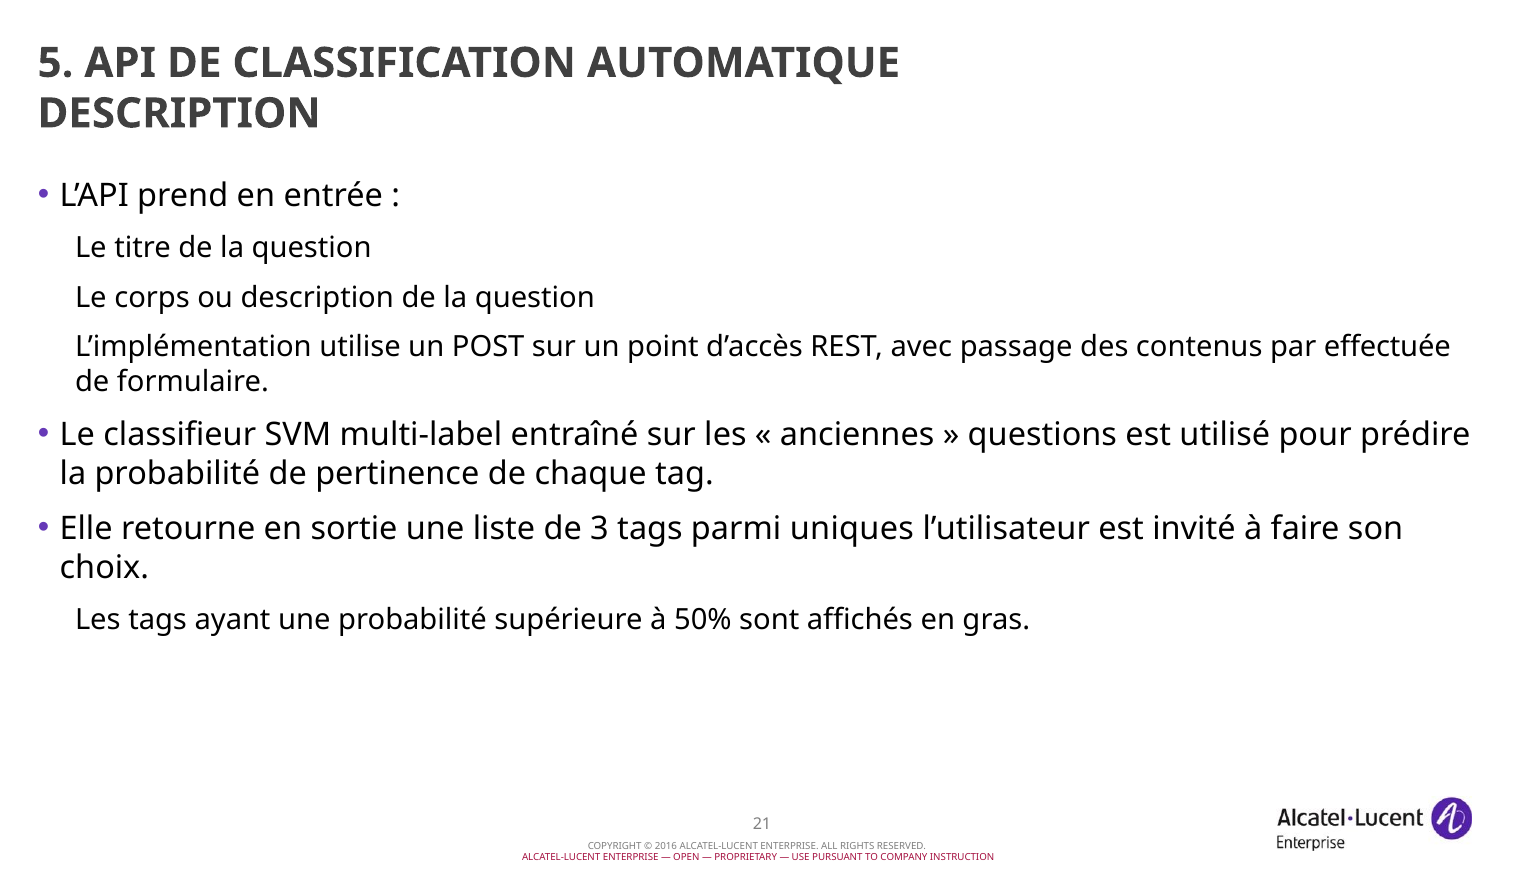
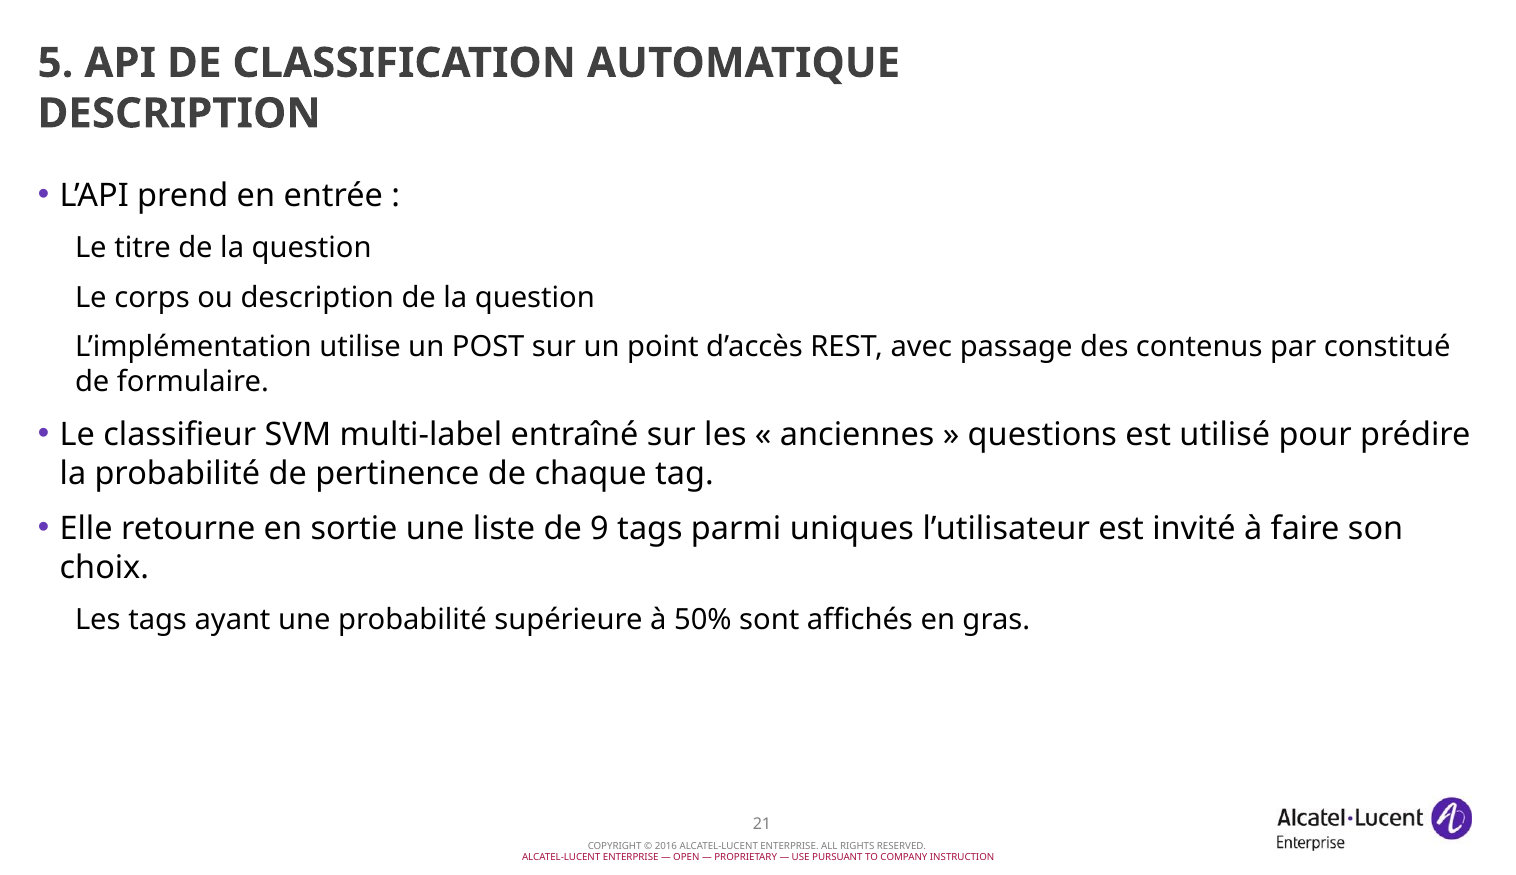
effectuée: effectuée -> constitué
3: 3 -> 9
